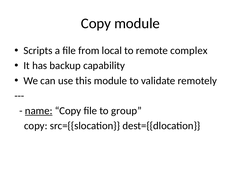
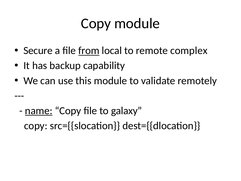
Scripts: Scripts -> Secure
from underline: none -> present
group: group -> galaxy
